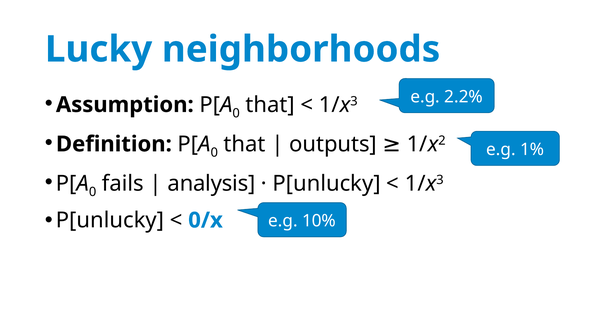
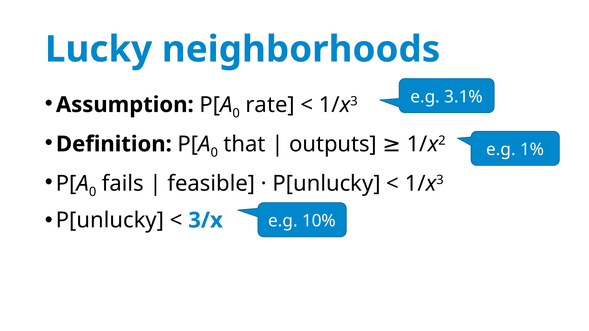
2.2%: 2.2% -> 3.1%
that at (270, 105): that -> rate
analysis: analysis -> feasible
0/x: 0/x -> 3/x
